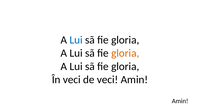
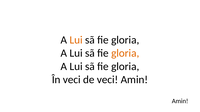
Lui at (76, 40) colour: blue -> orange
